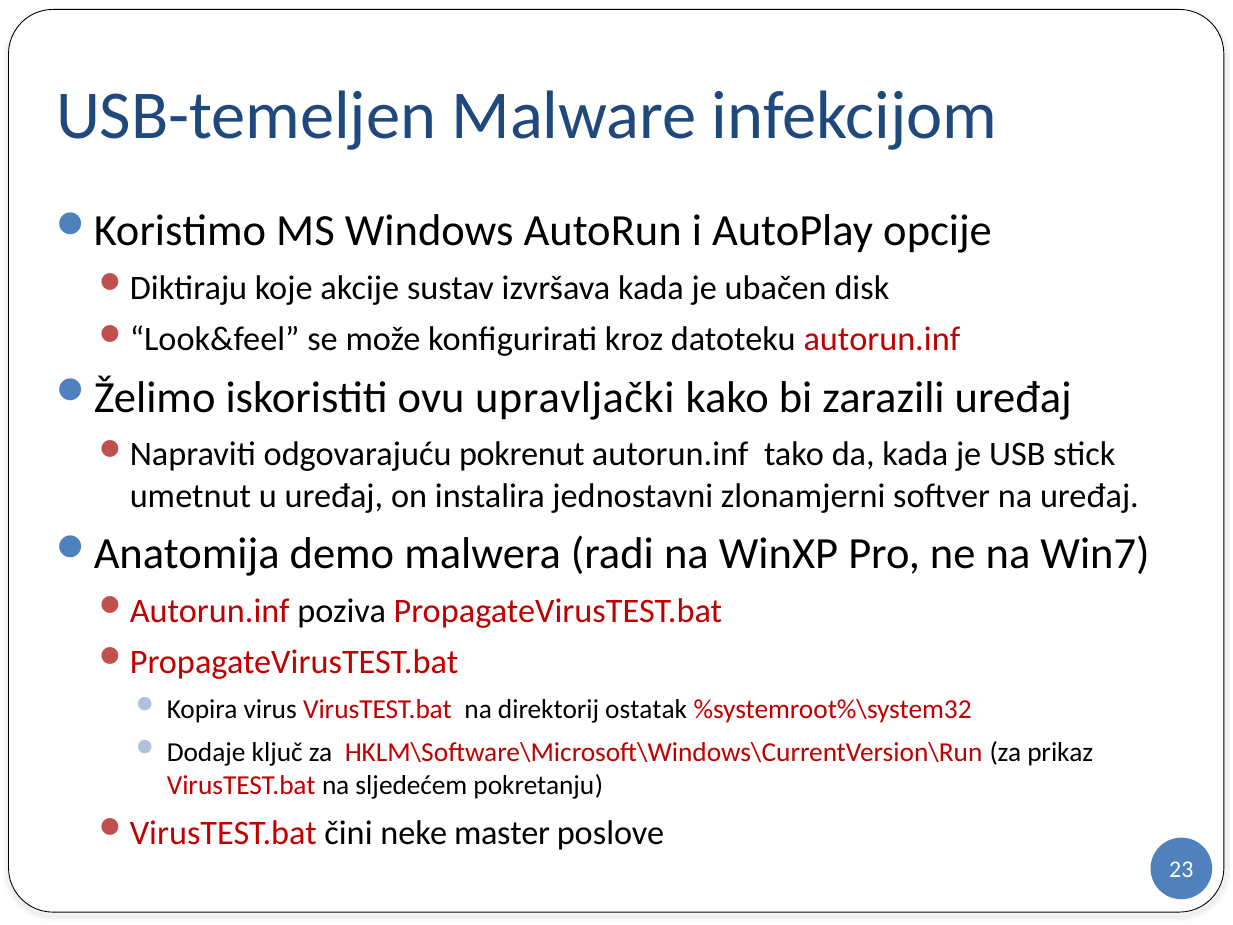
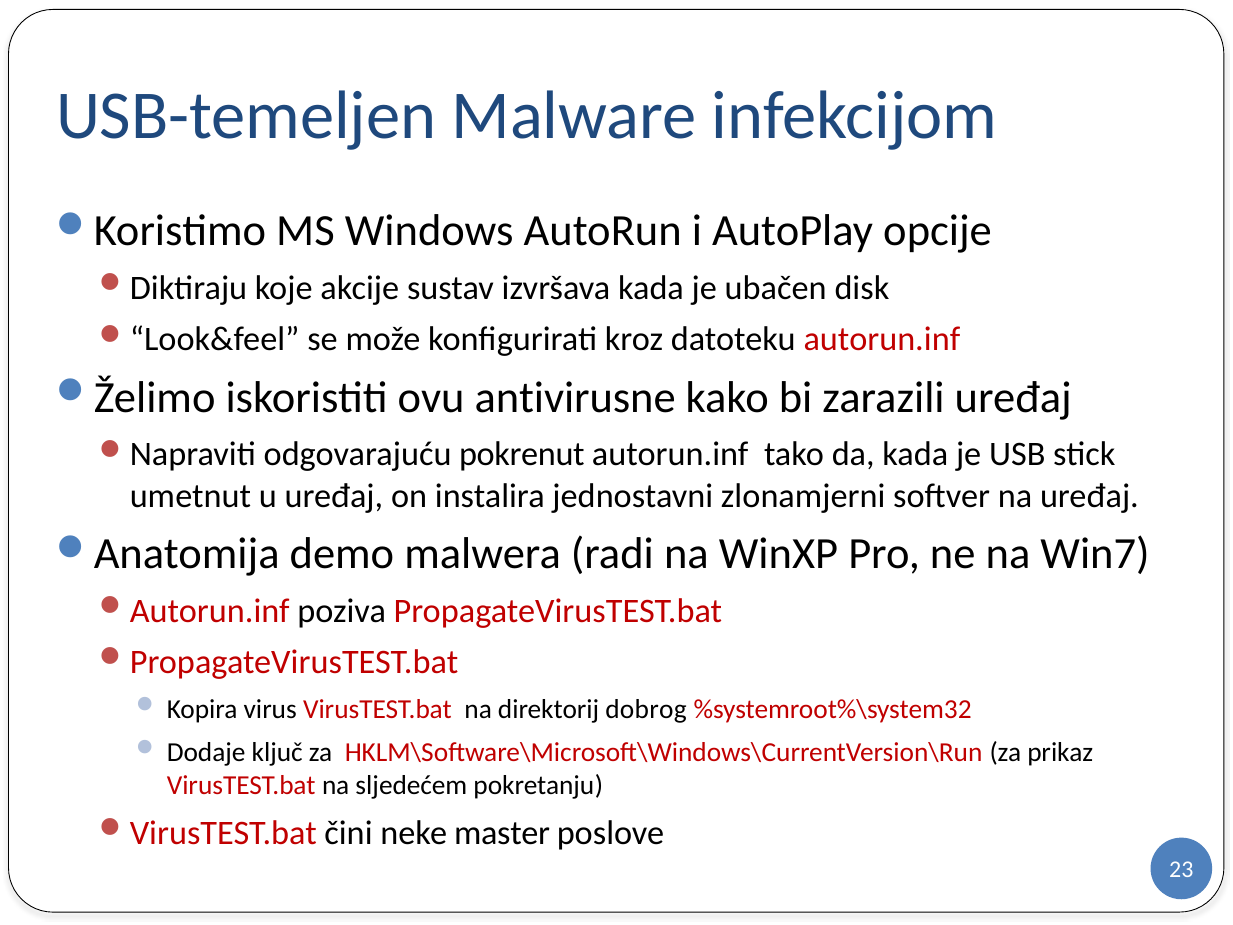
upravljački: upravljački -> antivirusne
ostatak: ostatak -> dobrog
